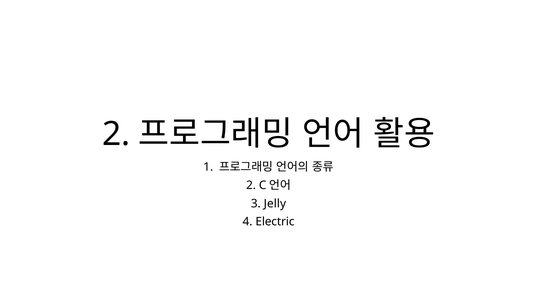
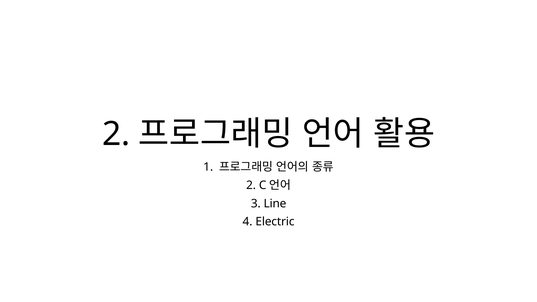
Jelly: Jelly -> Line
